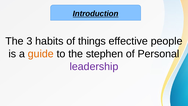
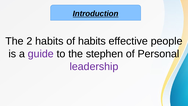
3: 3 -> 2
of things: things -> habits
guide colour: orange -> purple
